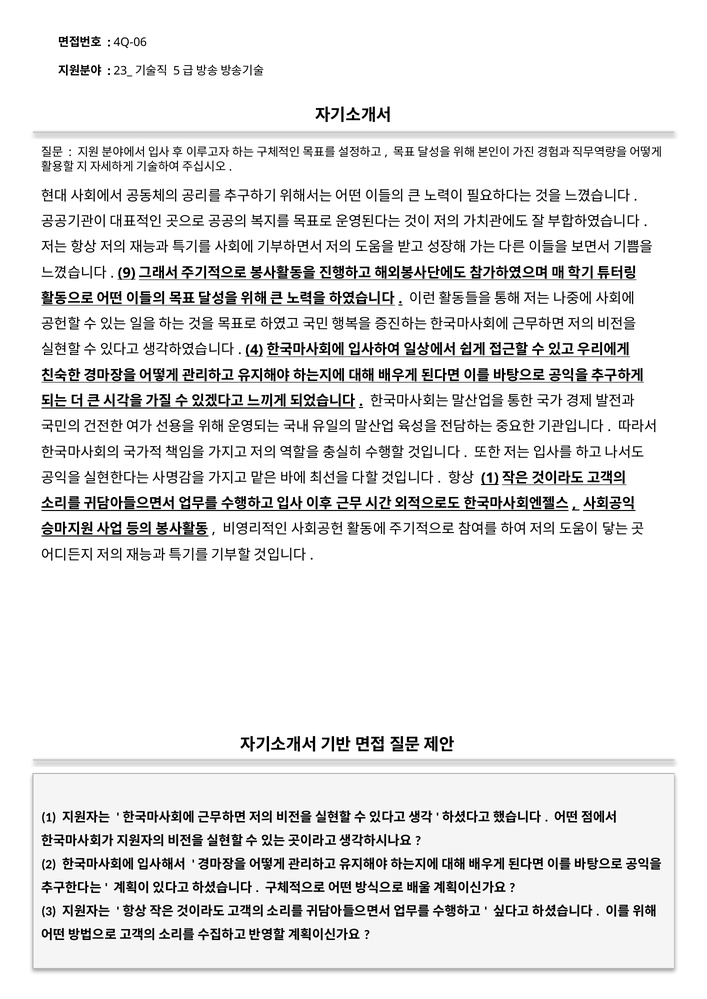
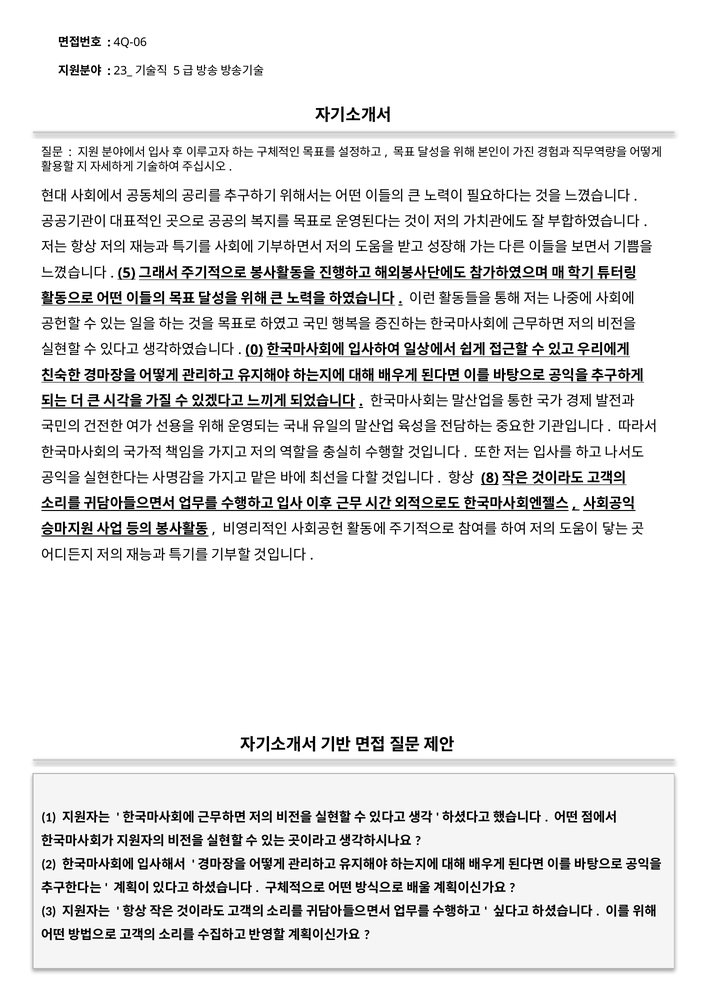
9: 9 -> 5
4: 4 -> 0
1 at (490, 478): 1 -> 8
